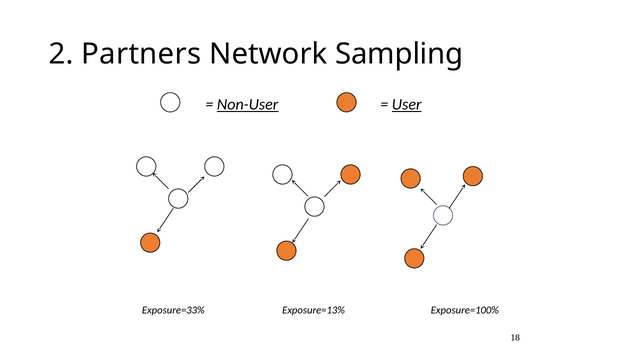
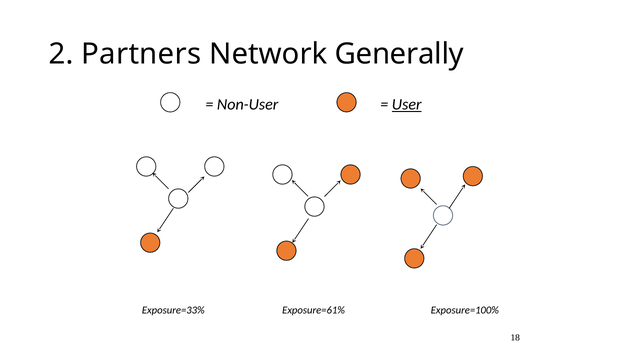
Sampling: Sampling -> Generally
Non-User underline: present -> none
Exposure=13%: Exposure=13% -> Exposure=61%
